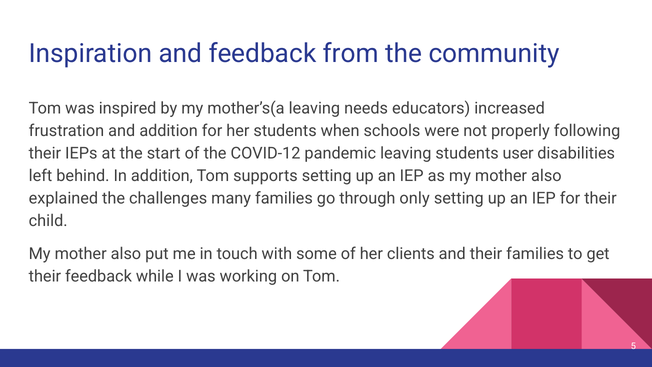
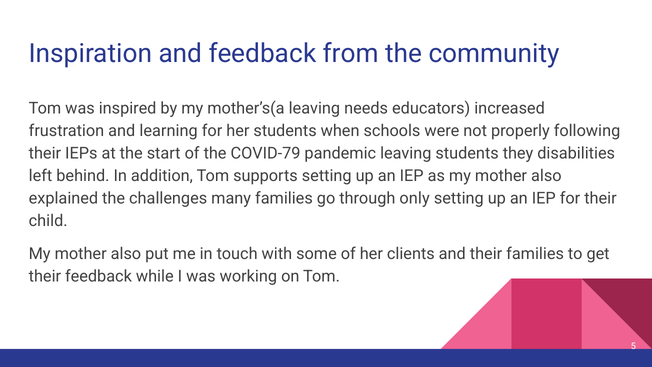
and addition: addition -> learning
COVID-12: COVID-12 -> COVID-79
user: user -> they
